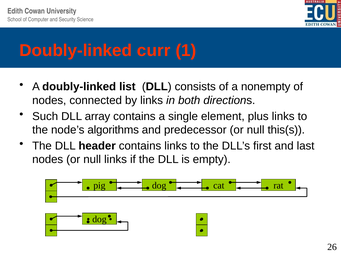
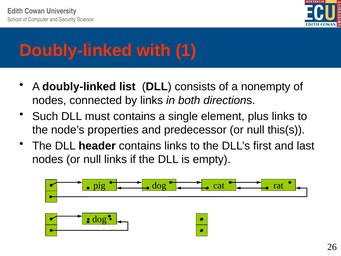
curr: curr -> with
array: array -> must
algorithms: algorithms -> properties
